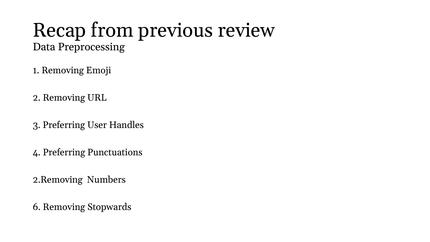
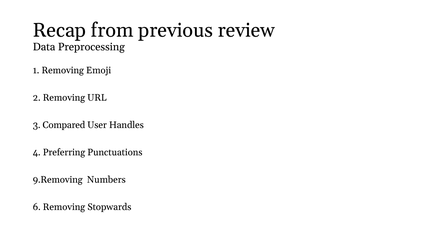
3 Preferring: Preferring -> Compared
2.Removing: 2.Removing -> 9.Removing
